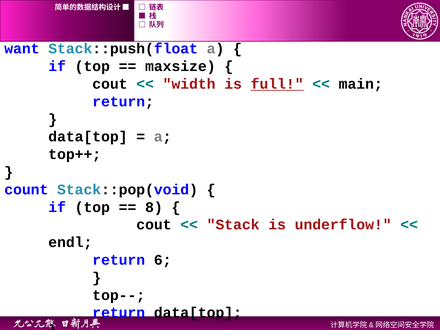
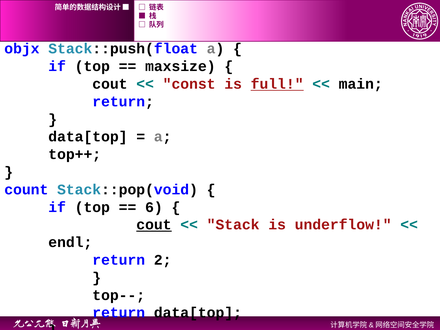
want: want -> objx
width: width -> const
8: 8 -> 6
cout at (154, 225) underline: none -> present
6: 6 -> 2
